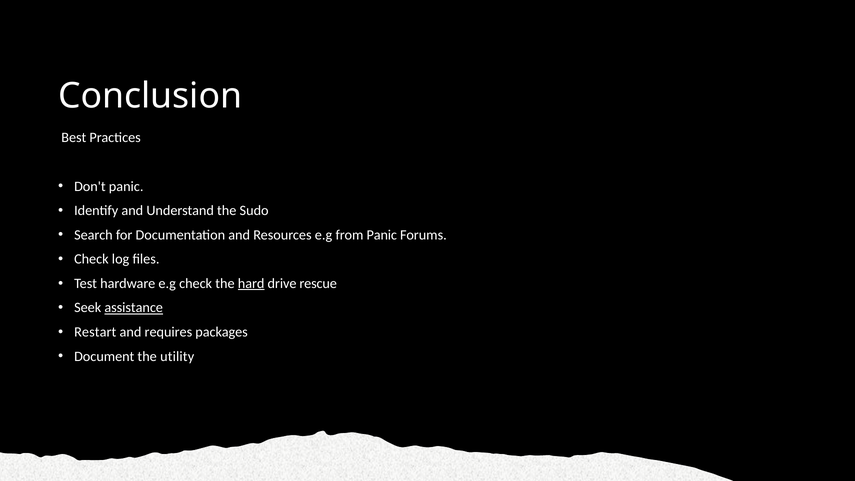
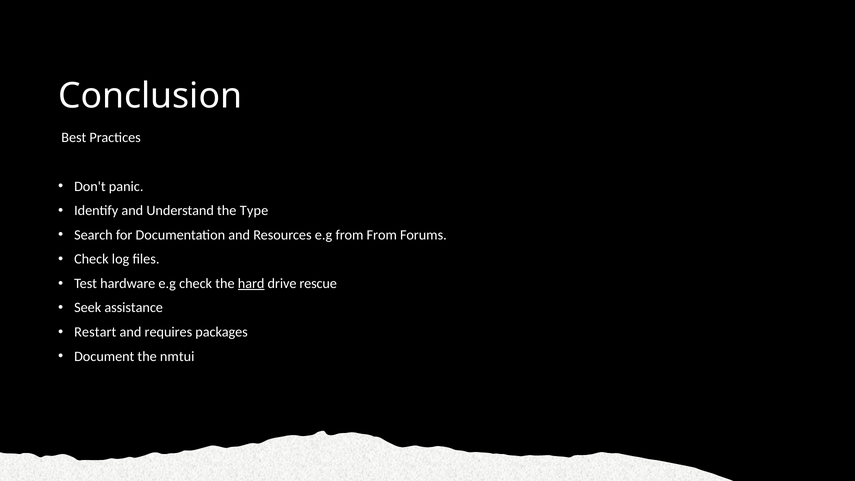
Sudo: Sudo -> Type
from Panic: Panic -> From
assistance underline: present -> none
utility: utility -> nmtui
